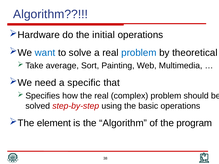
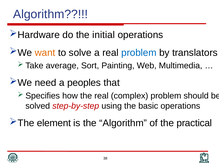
want colour: blue -> orange
theoretical: theoretical -> translators
specific: specific -> peoples
program: program -> practical
